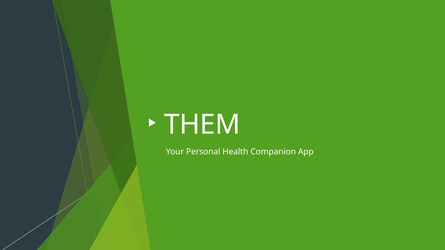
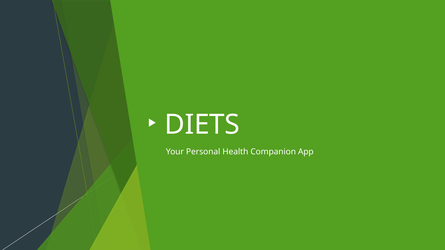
THEM: THEM -> DIETS
